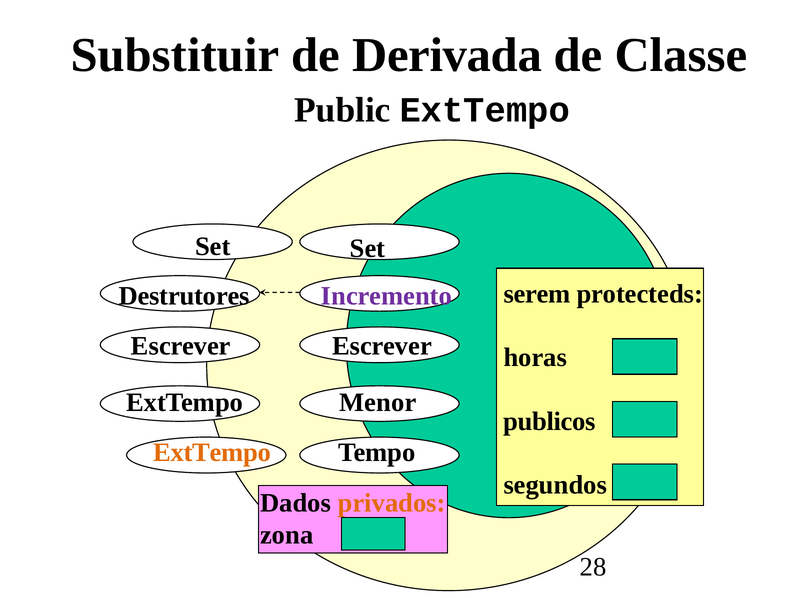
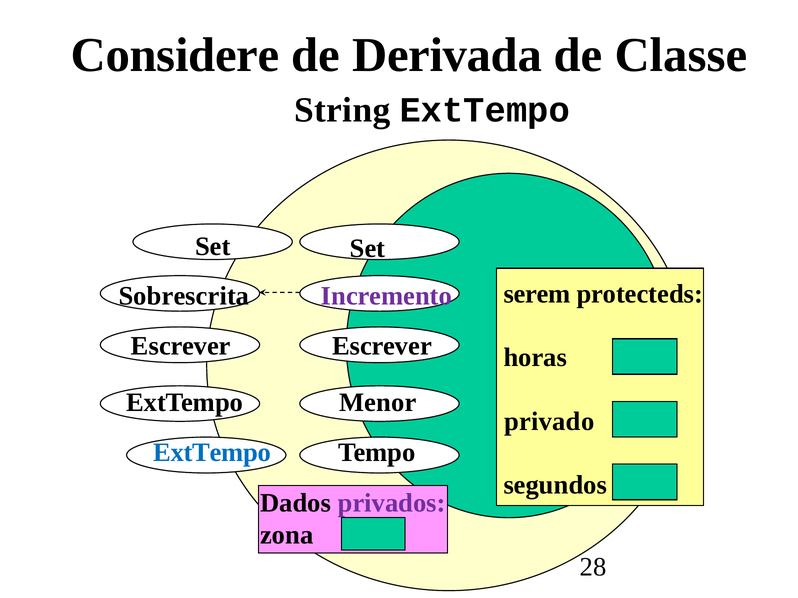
Substituir: Substituir -> Considere
Public: Public -> String
Destrutores: Destrutores -> Sobrescrita
publicos: publicos -> privado
ExtTempo at (212, 453) colour: orange -> blue
privados colour: orange -> purple
